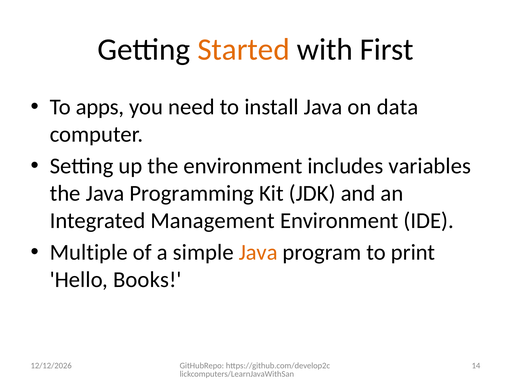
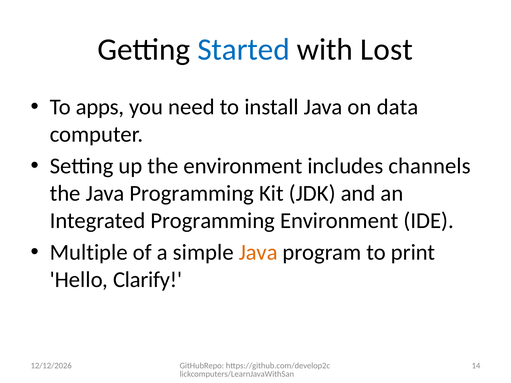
Started colour: orange -> blue
First: First -> Lost
variables: variables -> channels
Integrated Management: Management -> Programming
Books: Books -> Clarify
